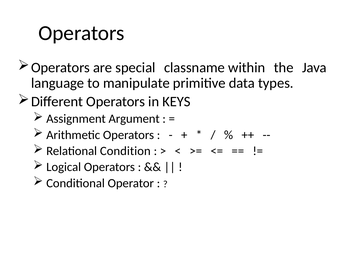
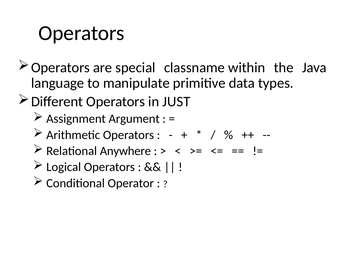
KEYS: KEYS -> JUST
Condition: Condition -> Anywhere
